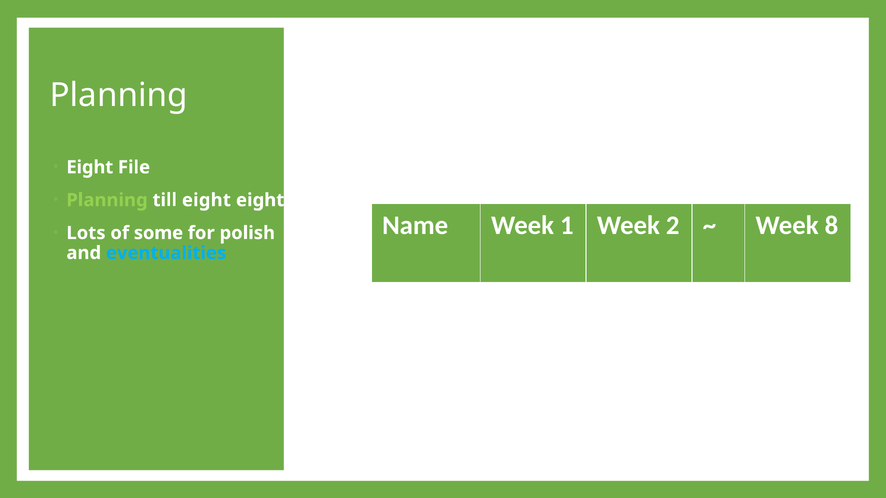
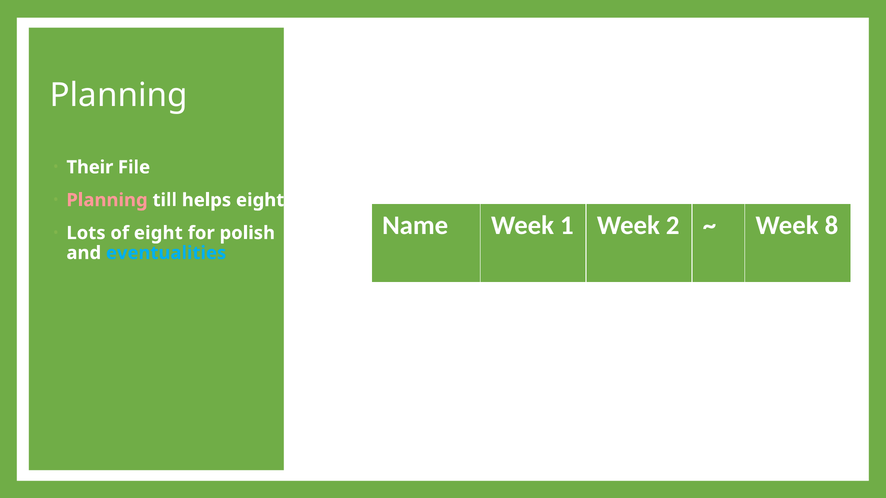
Eight at (90, 167): Eight -> Their
Planning at (107, 200) colour: light green -> pink
till eight: eight -> helps
of some: some -> eight
